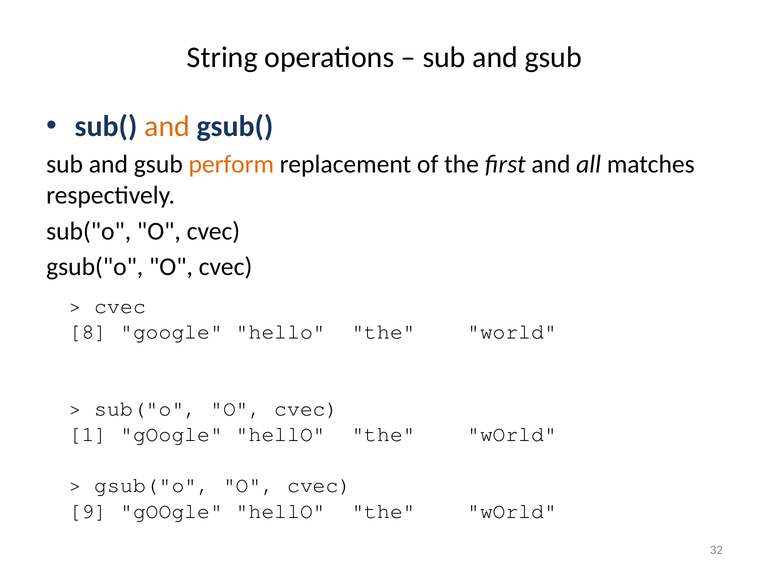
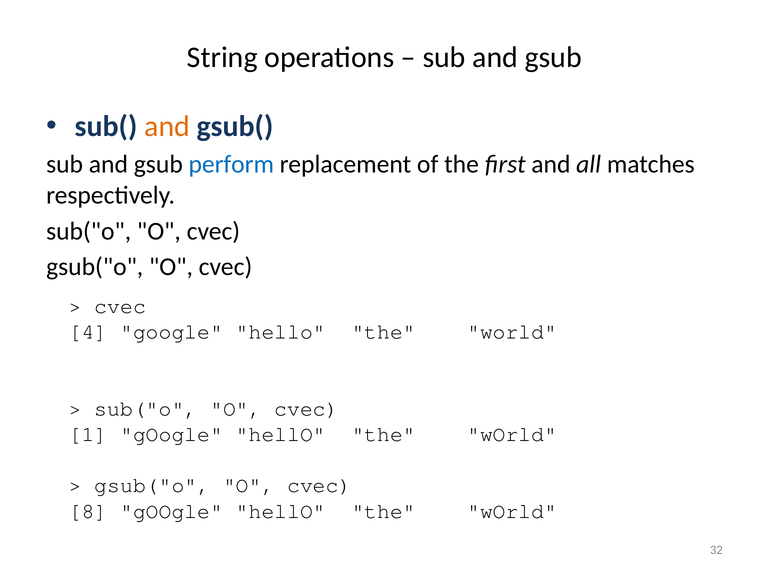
perform colour: orange -> blue
8: 8 -> 4
9: 9 -> 8
